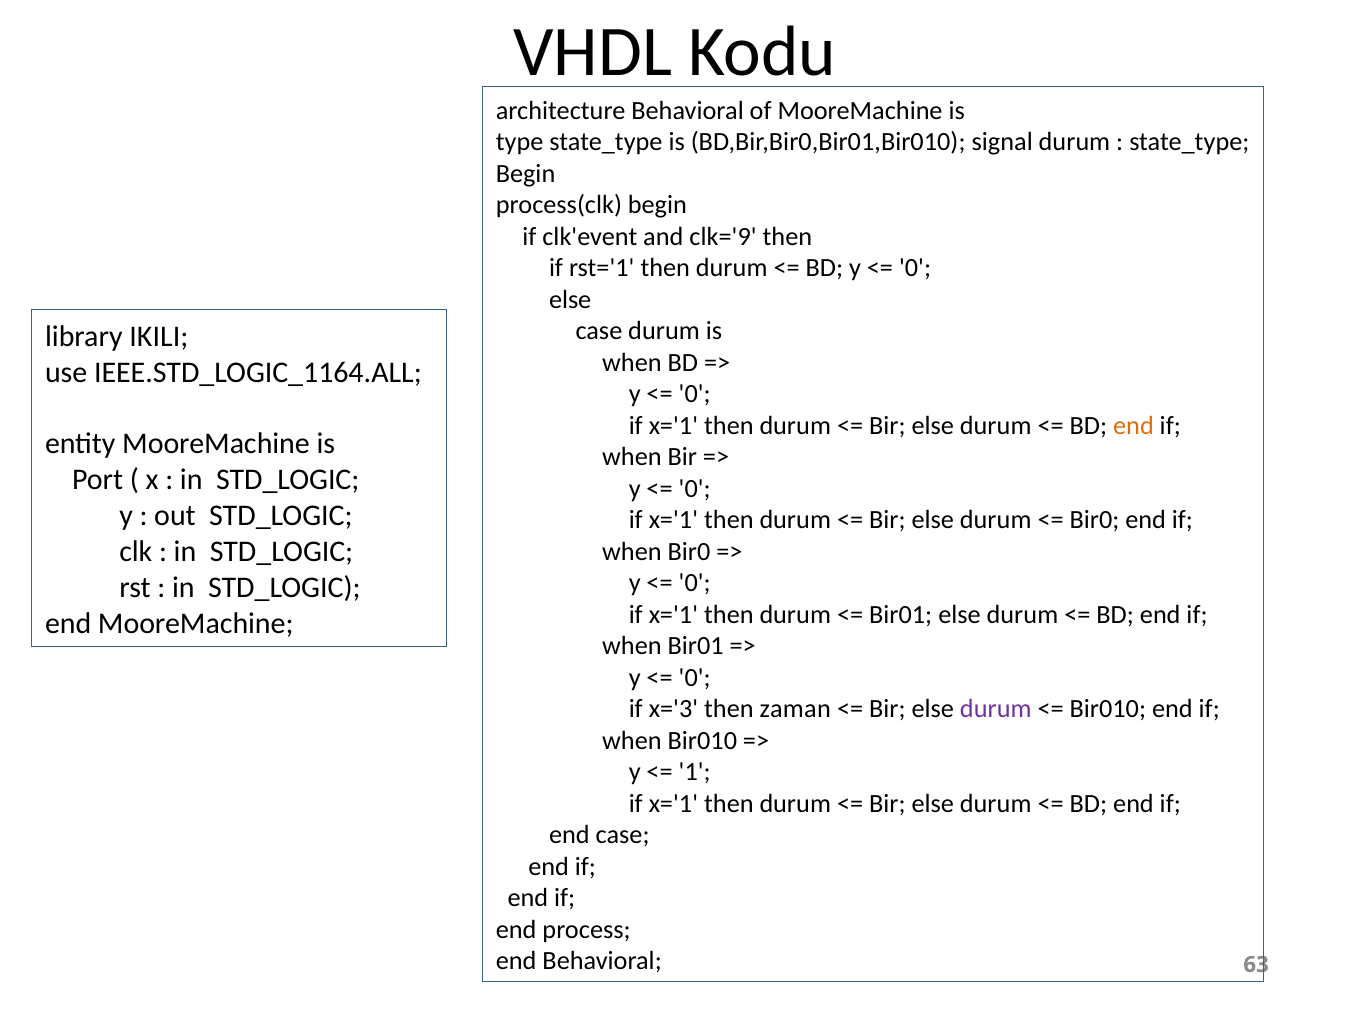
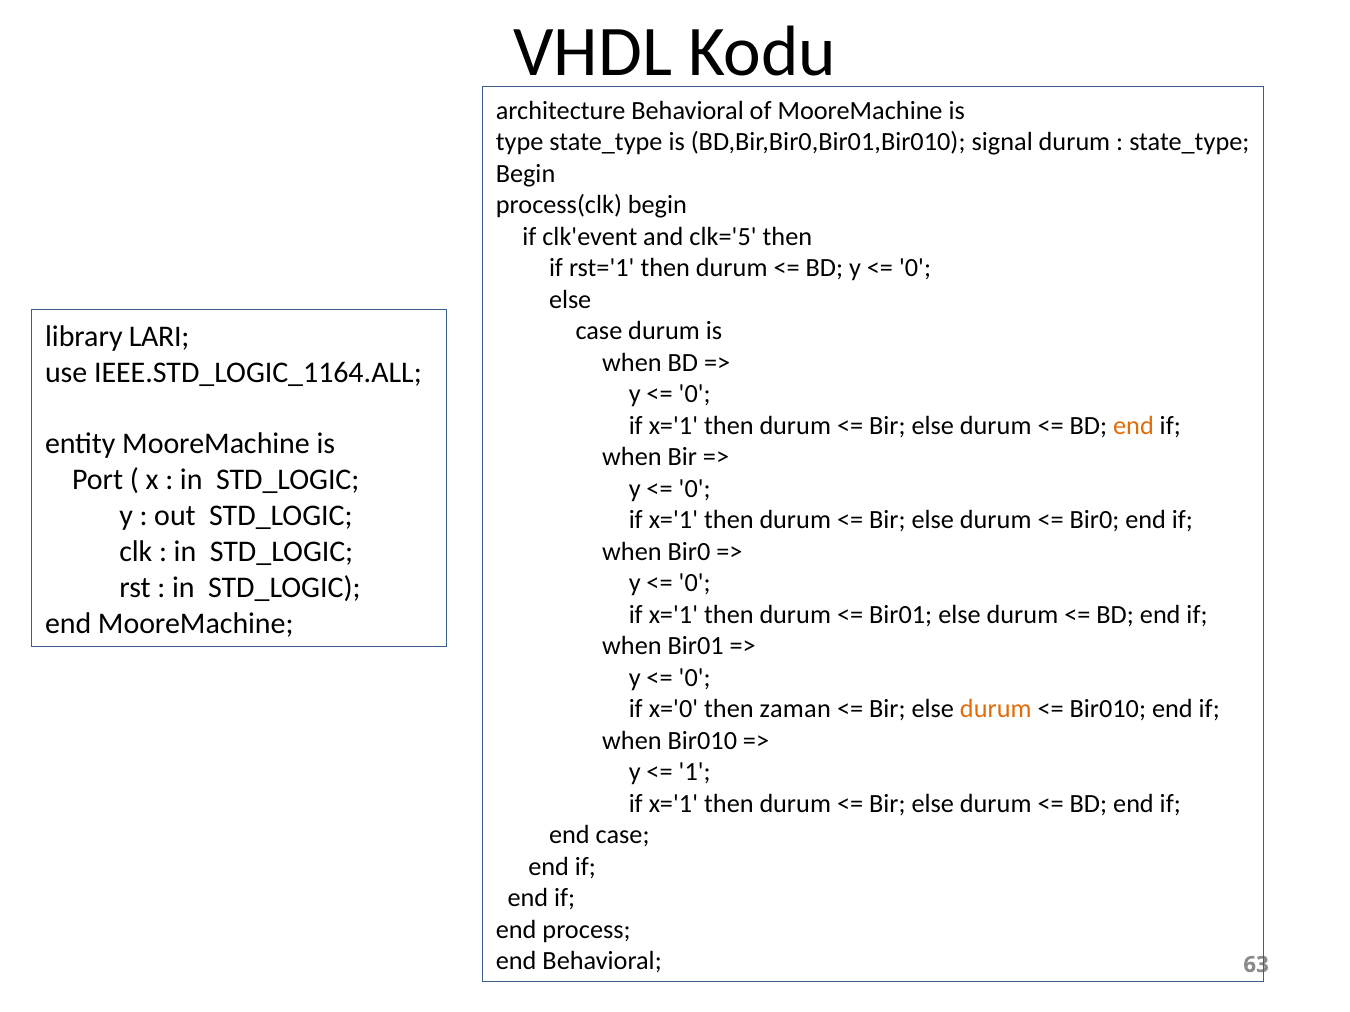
clk='9: clk='9 -> clk='5
IKILI: IKILI -> LARI
x='3: x='3 -> x='0
durum at (996, 709) colour: purple -> orange
